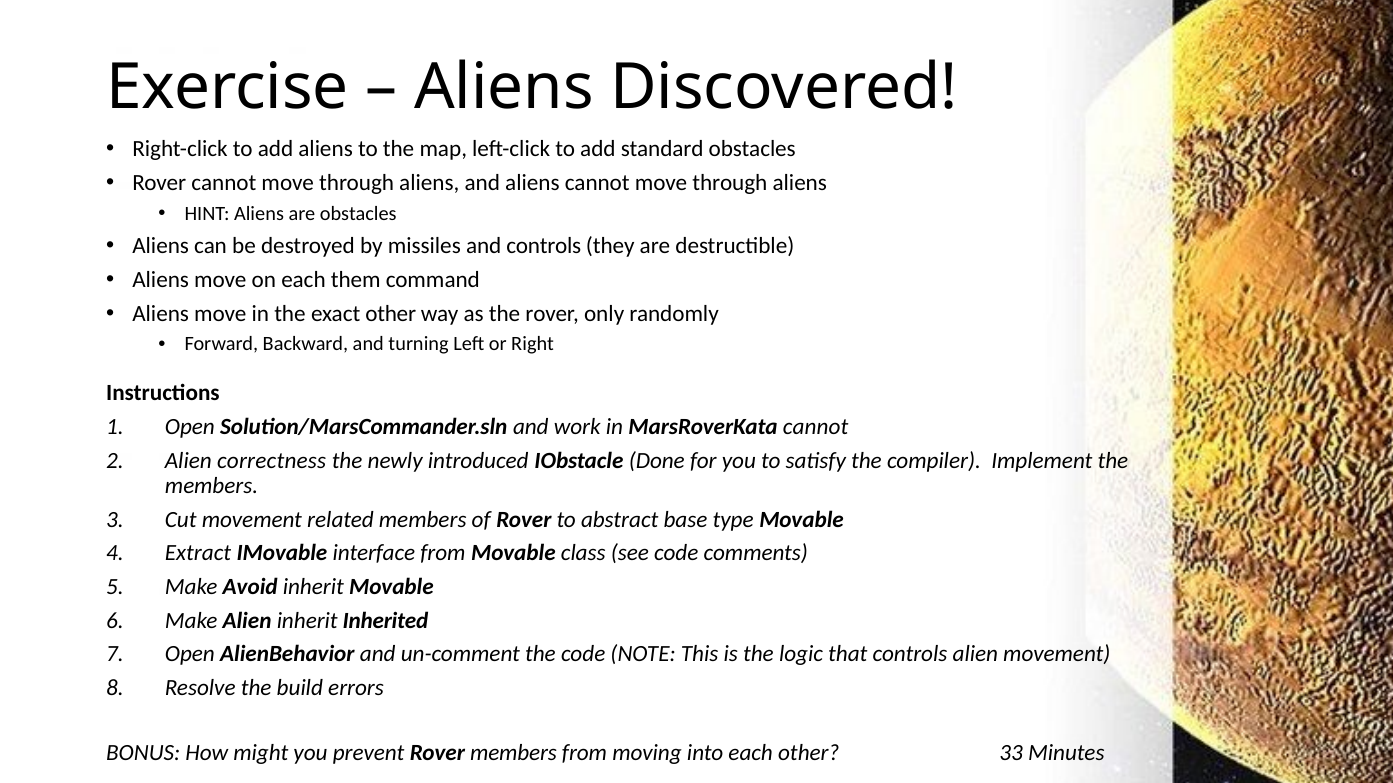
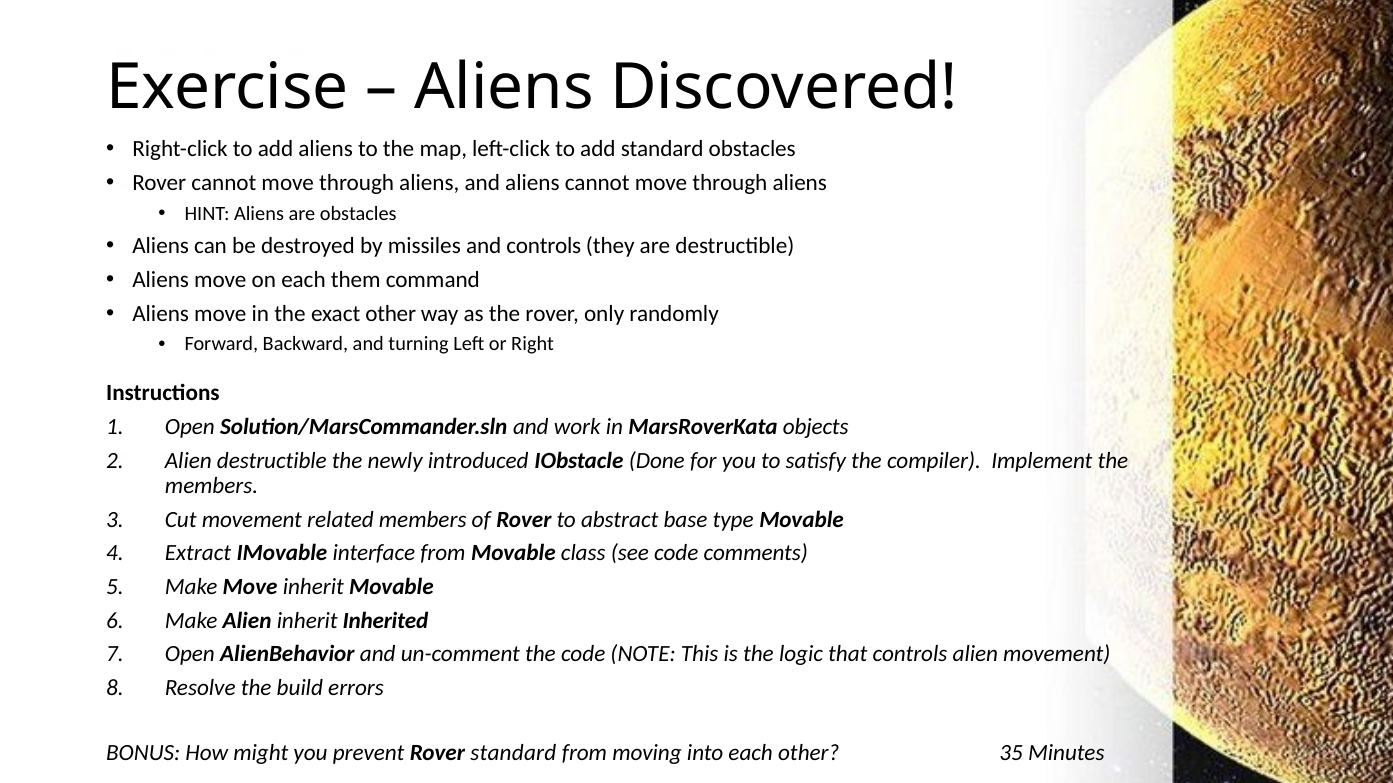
MarsRoverKata cannot: cannot -> objects
Alien correctness: correctness -> destructible
Make Avoid: Avoid -> Move
Rover members: members -> standard
33: 33 -> 35
